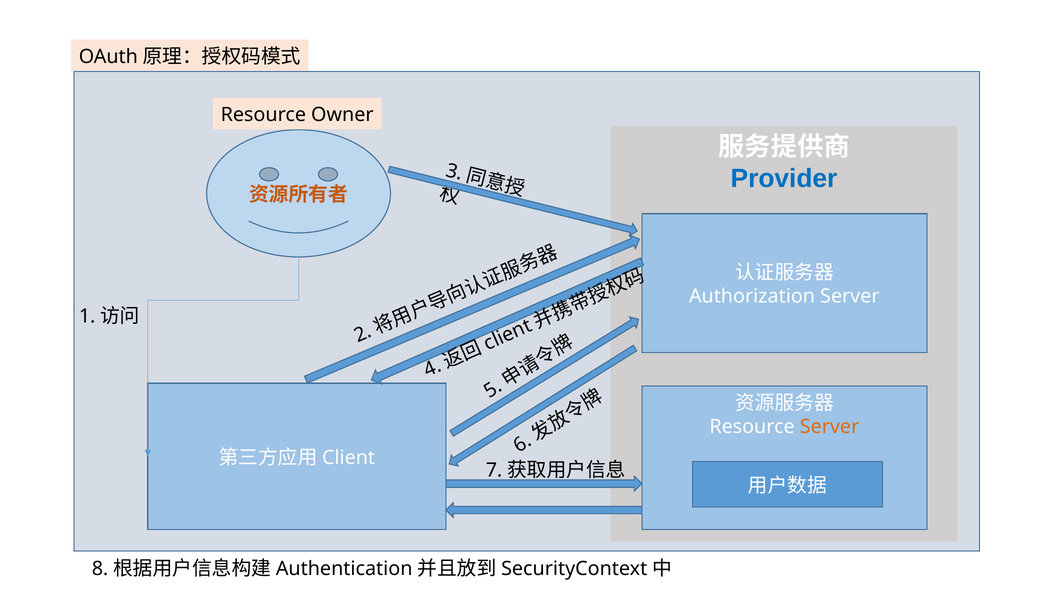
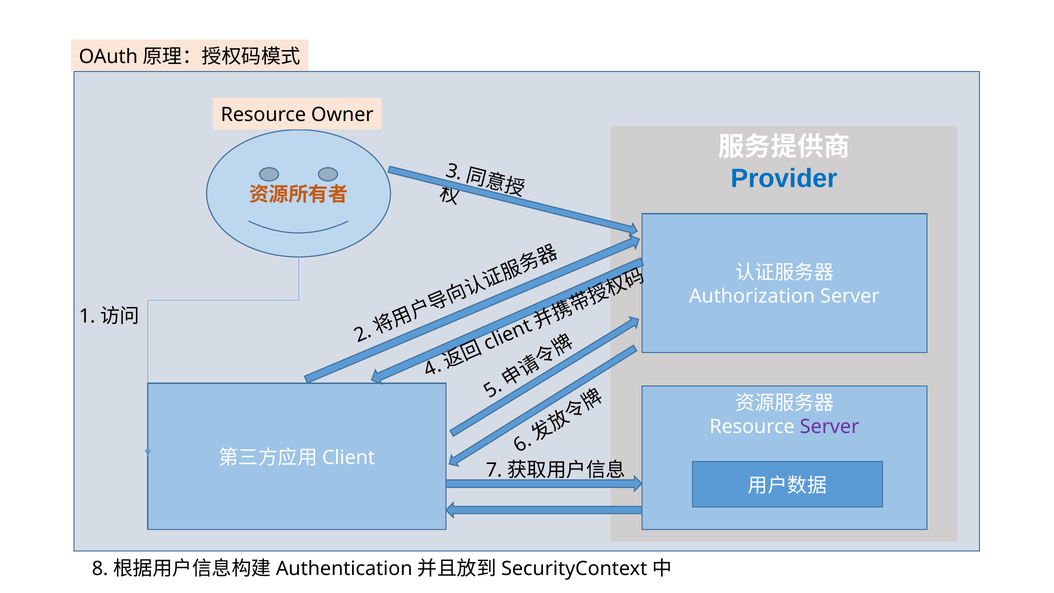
Server at (830, 427) colour: orange -> purple
